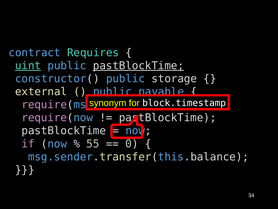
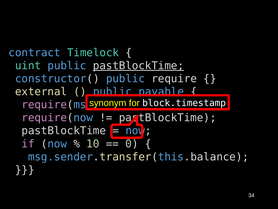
Requires: Requires -> Timelock
uint underline: present -> none
storage: storage -> require
55 at (93, 143): 55 -> 10
